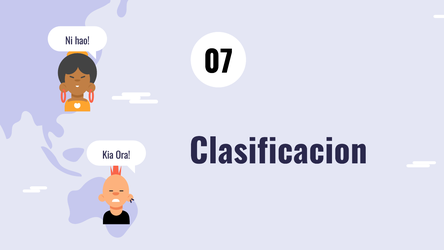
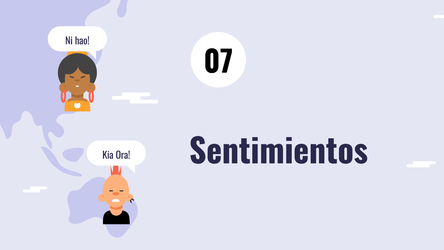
Clasificacion: Clasificacion -> Sentimientos
